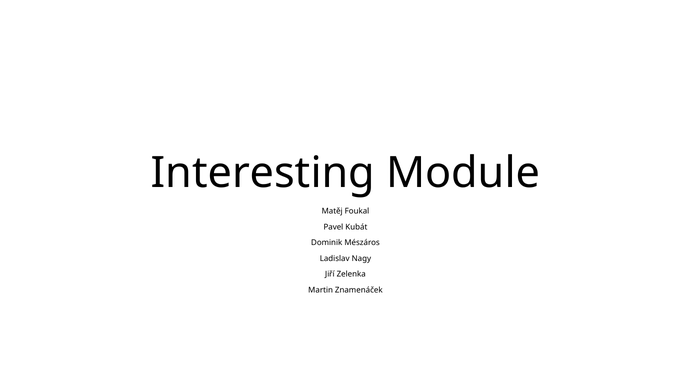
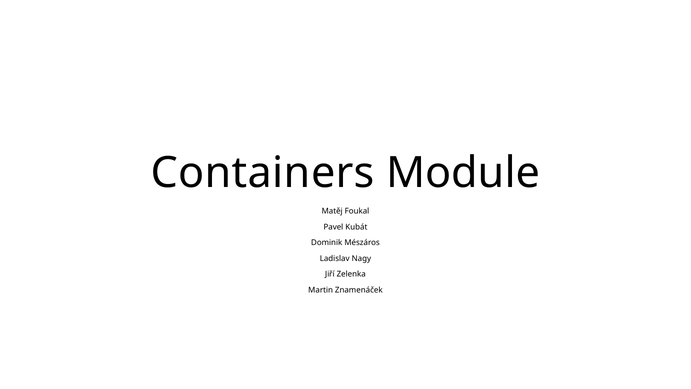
Interesting: Interesting -> Containers
